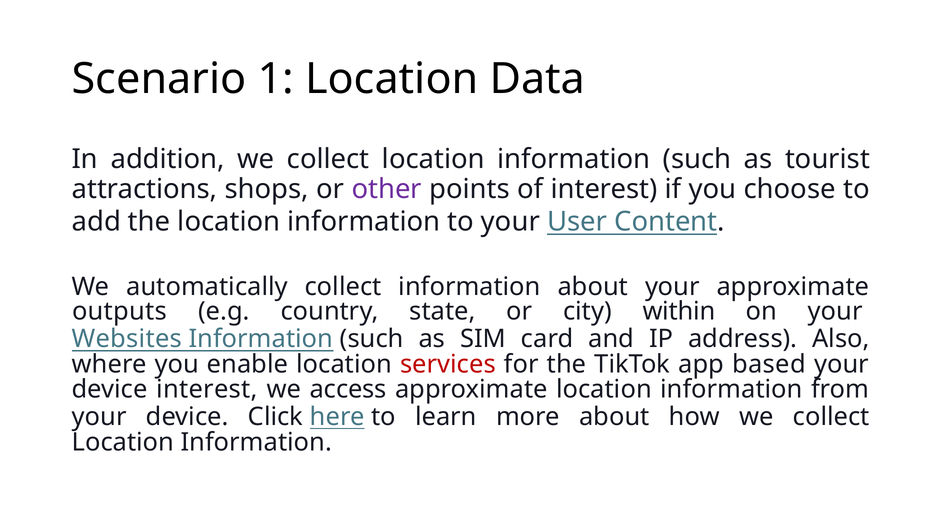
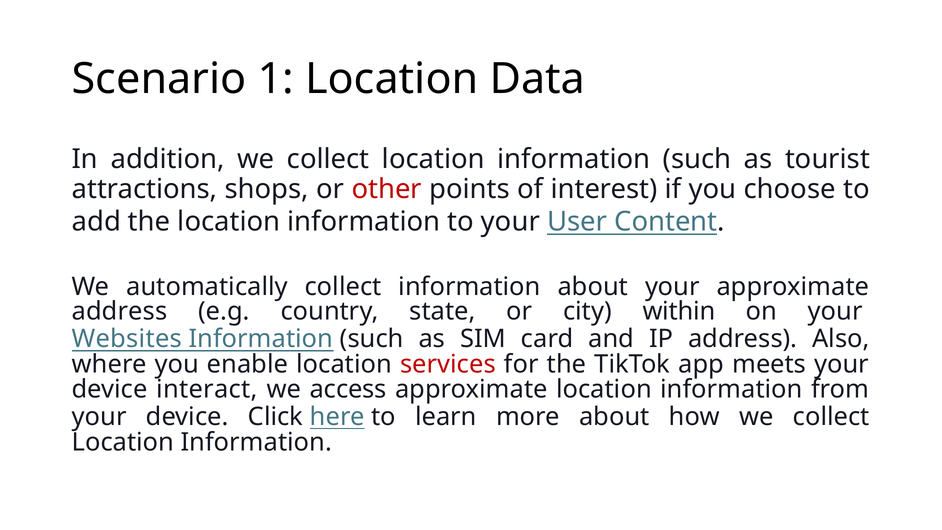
other colour: purple -> red
outputs at (119, 311): outputs -> address
based: based -> meets
device interest: interest -> interact
